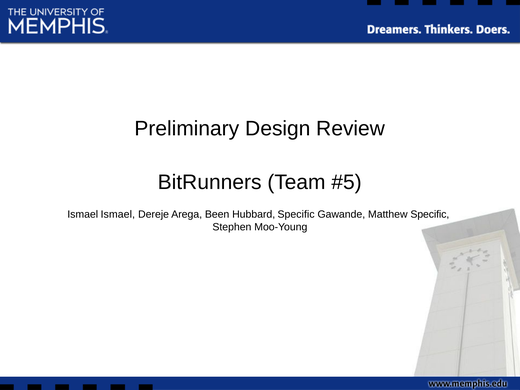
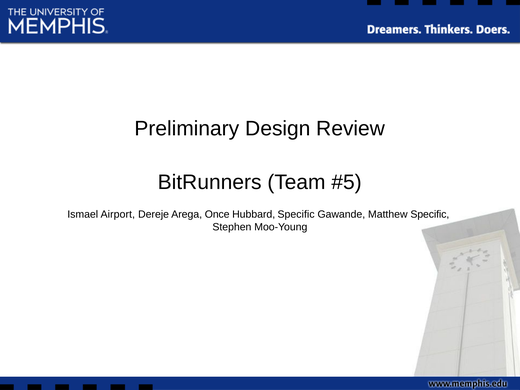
Ismael Ismael: Ismael -> Airport
Been: Been -> Once
